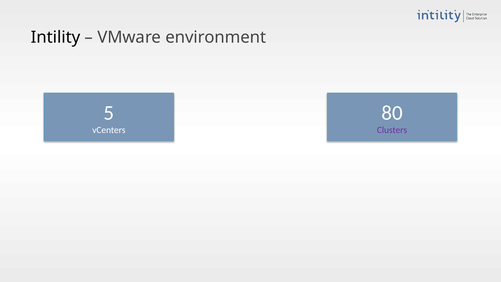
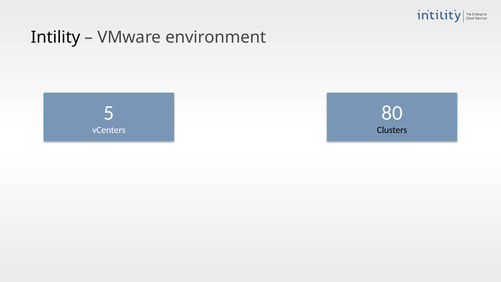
Clusters colour: purple -> black
